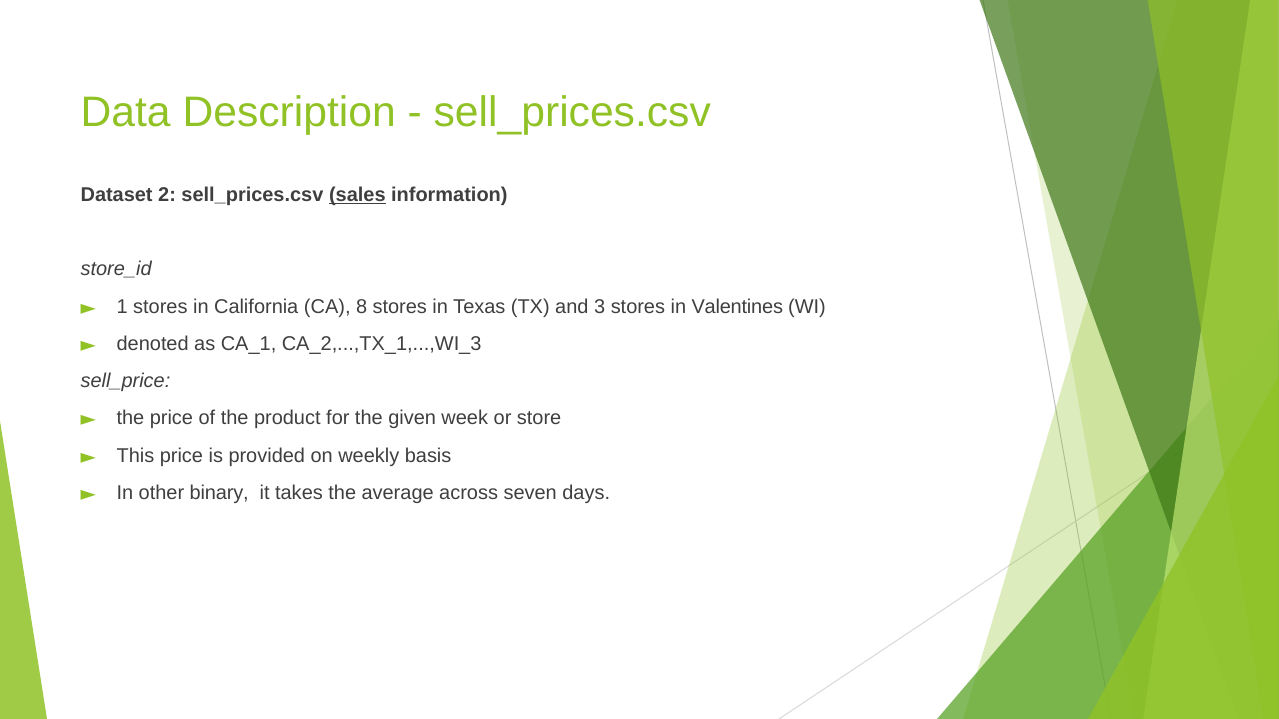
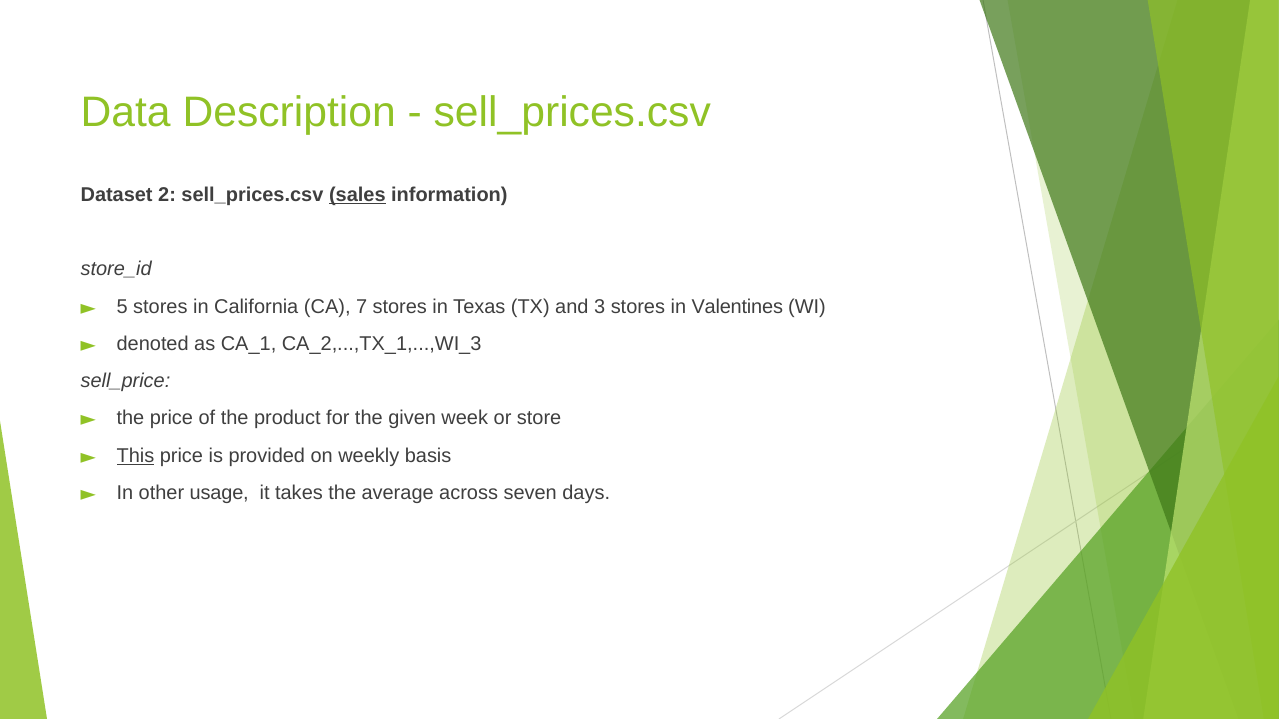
1: 1 -> 5
8: 8 -> 7
This underline: none -> present
binary: binary -> usage
